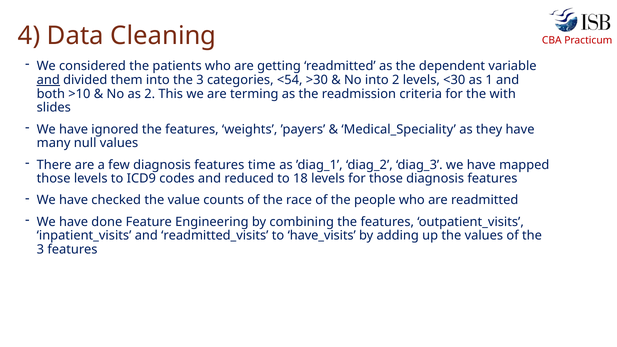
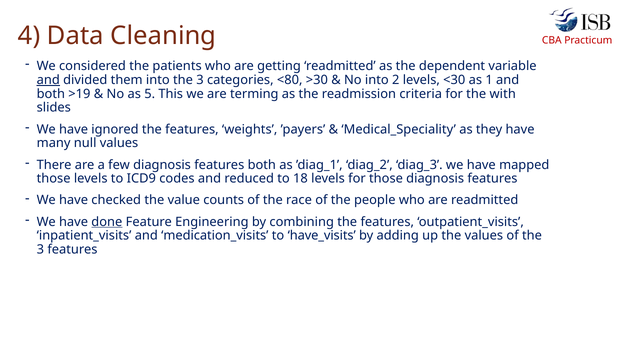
<54: <54 -> <80
>10: >10 -> >19
as 2: 2 -> 5
features time: time -> both
done underline: none -> present
readmitted_visits: readmitted_visits -> medication_visits
